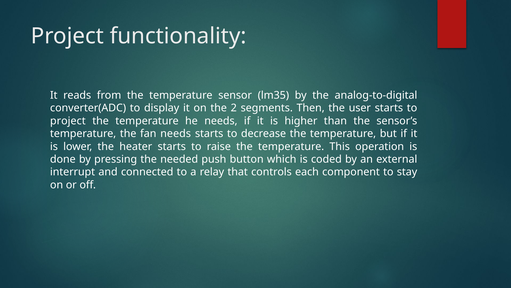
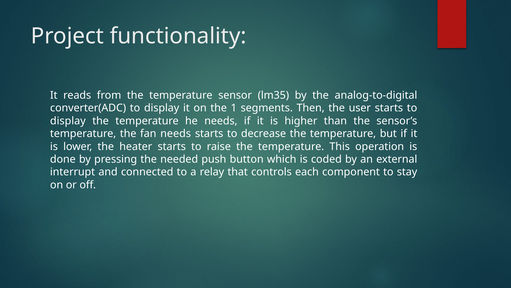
2: 2 -> 1
project at (68, 121): project -> display
